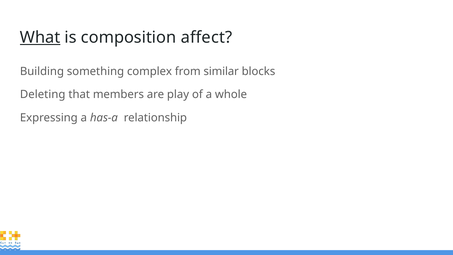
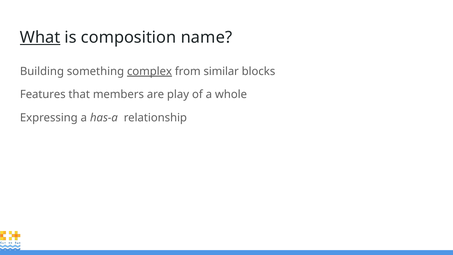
affect: affect -> name
complex underline: none -> present
Deleting: Deleting -> Features
